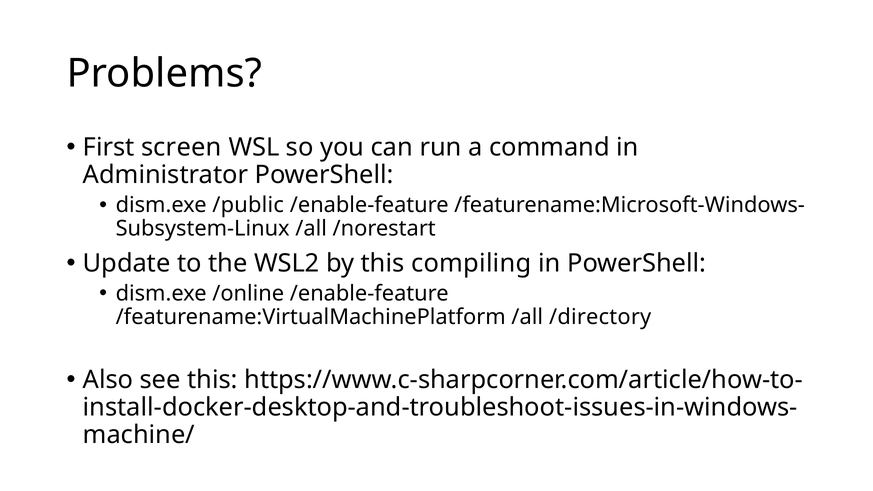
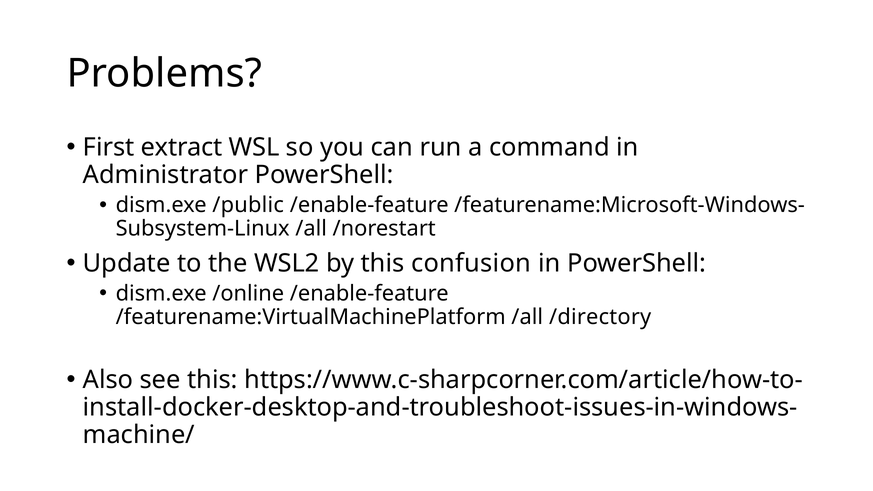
screen: screen -> extract
compiling: compiling -> confusion
